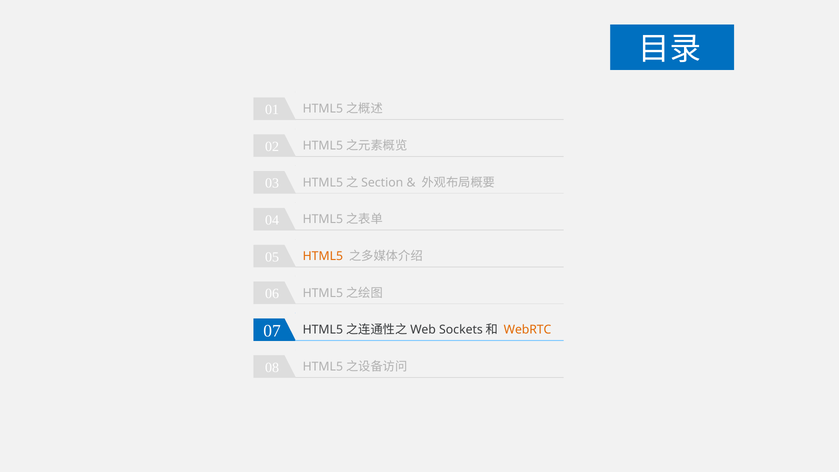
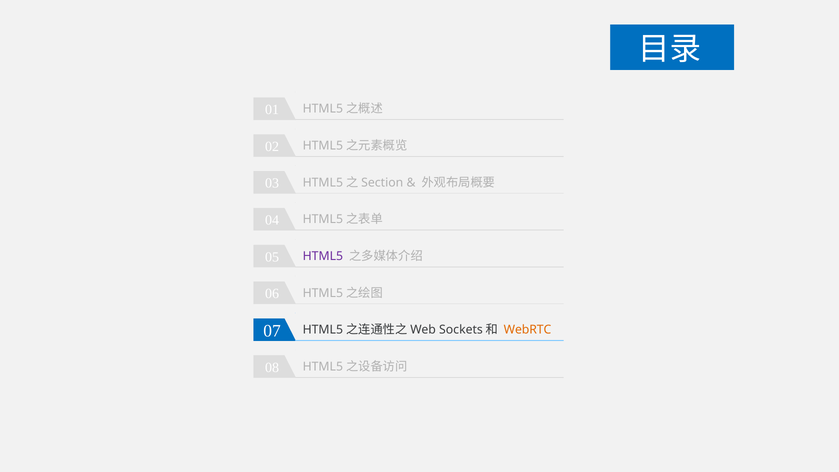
HTML5 colour: orange -> purple
